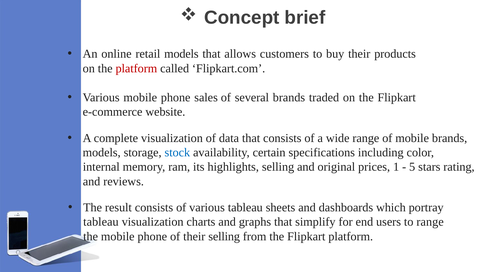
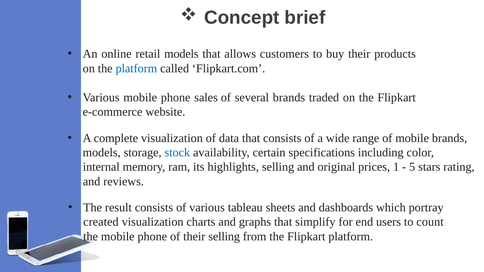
platform at (136, 69) colour: red -> blue
tableau at (101, 222): tableau -> created
to range: range -> count
